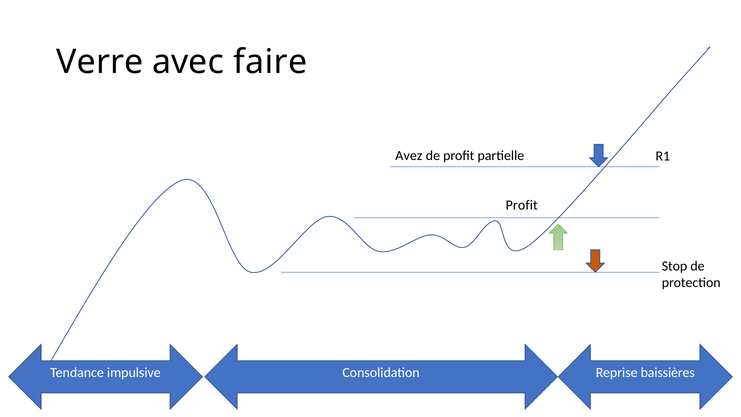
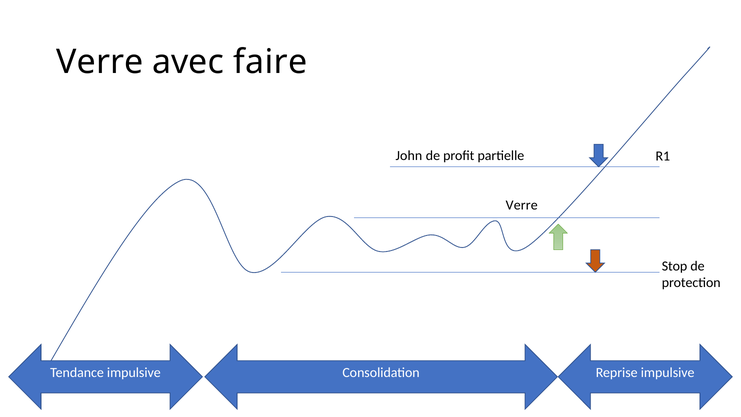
Avez: Avez -> John
Profit at (522, 205): Profit -> Verre
Reprise baissières: baissières -> impulsive
